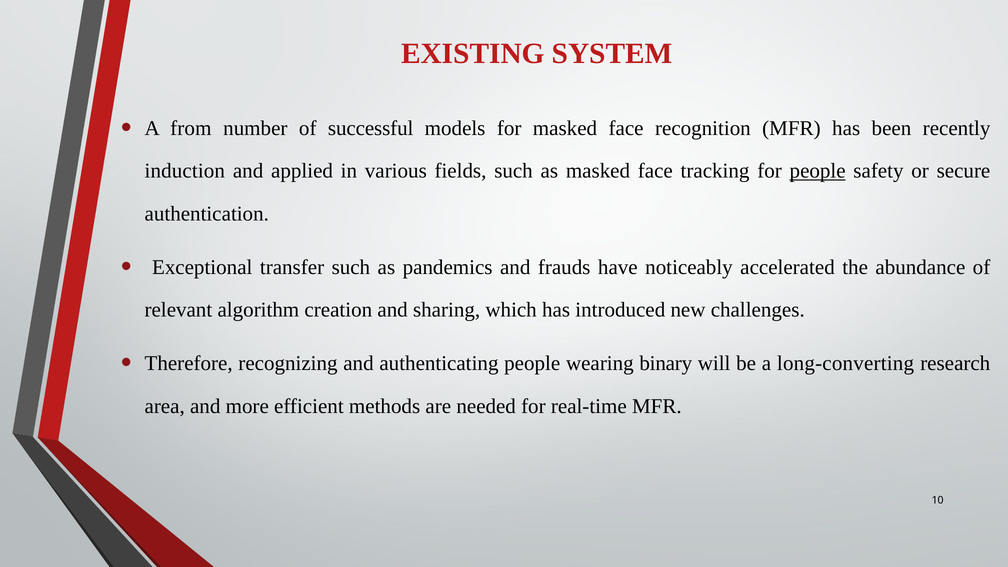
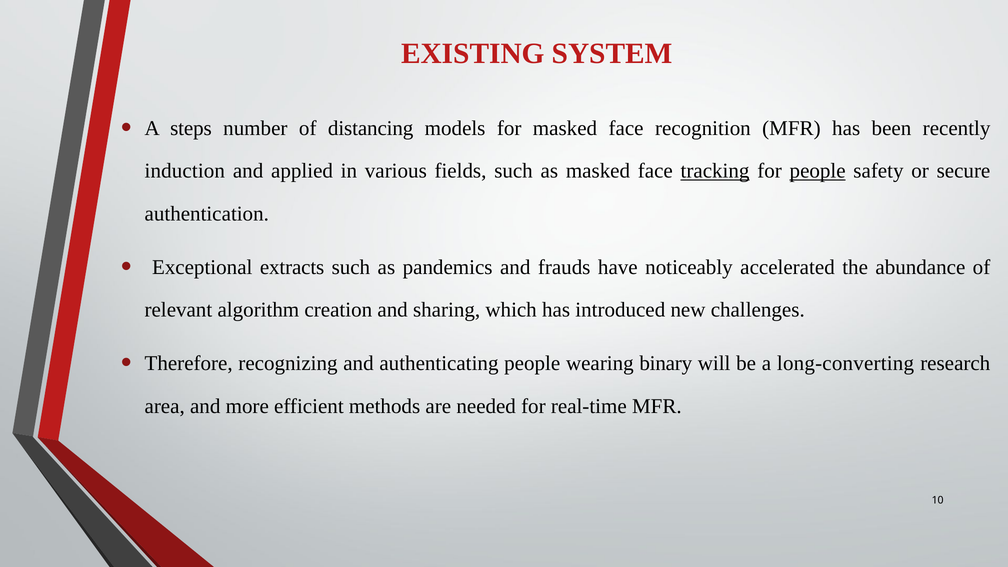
from: from -> steps
successful: successful -> distancing
tracking underline: none -> present
transfer: transfer -> extracts
